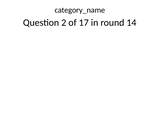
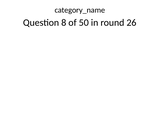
2: 2 -> 8
17: 17 -> 50
14: 14 -> 26
